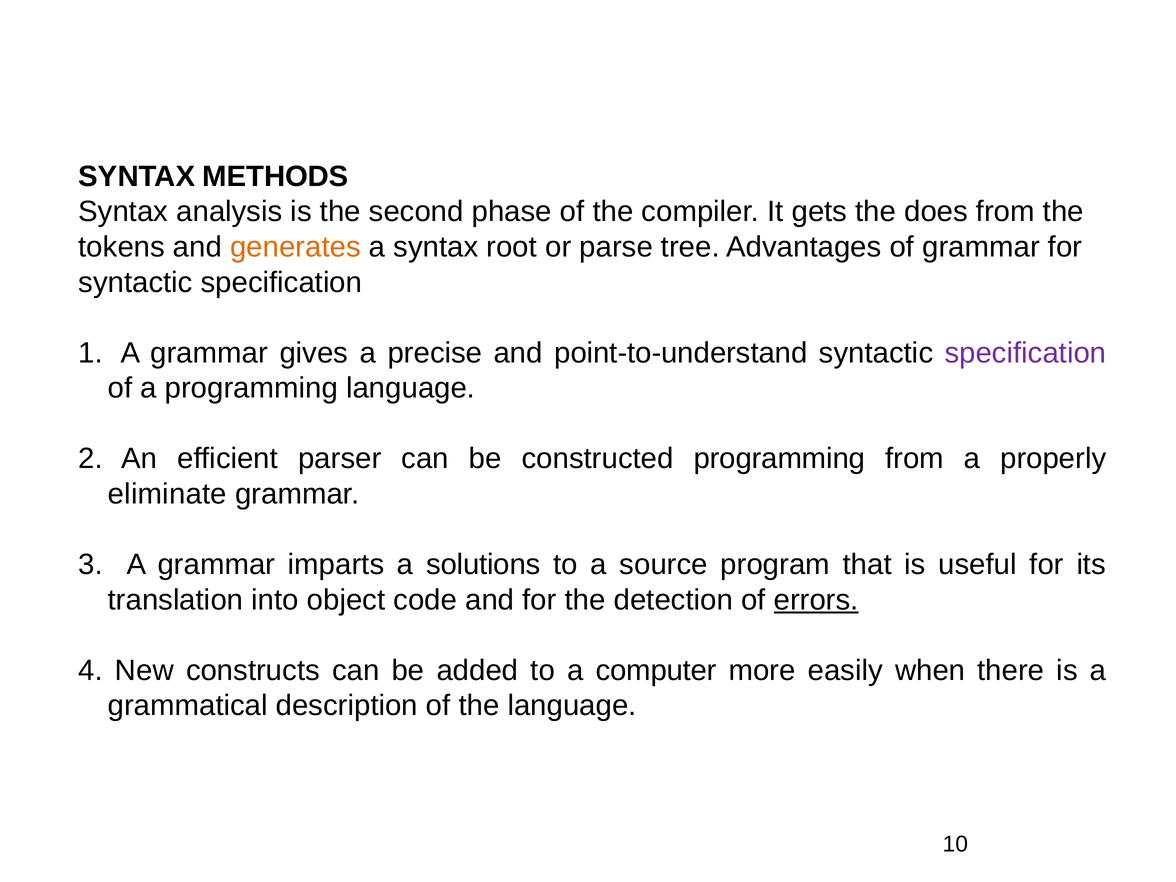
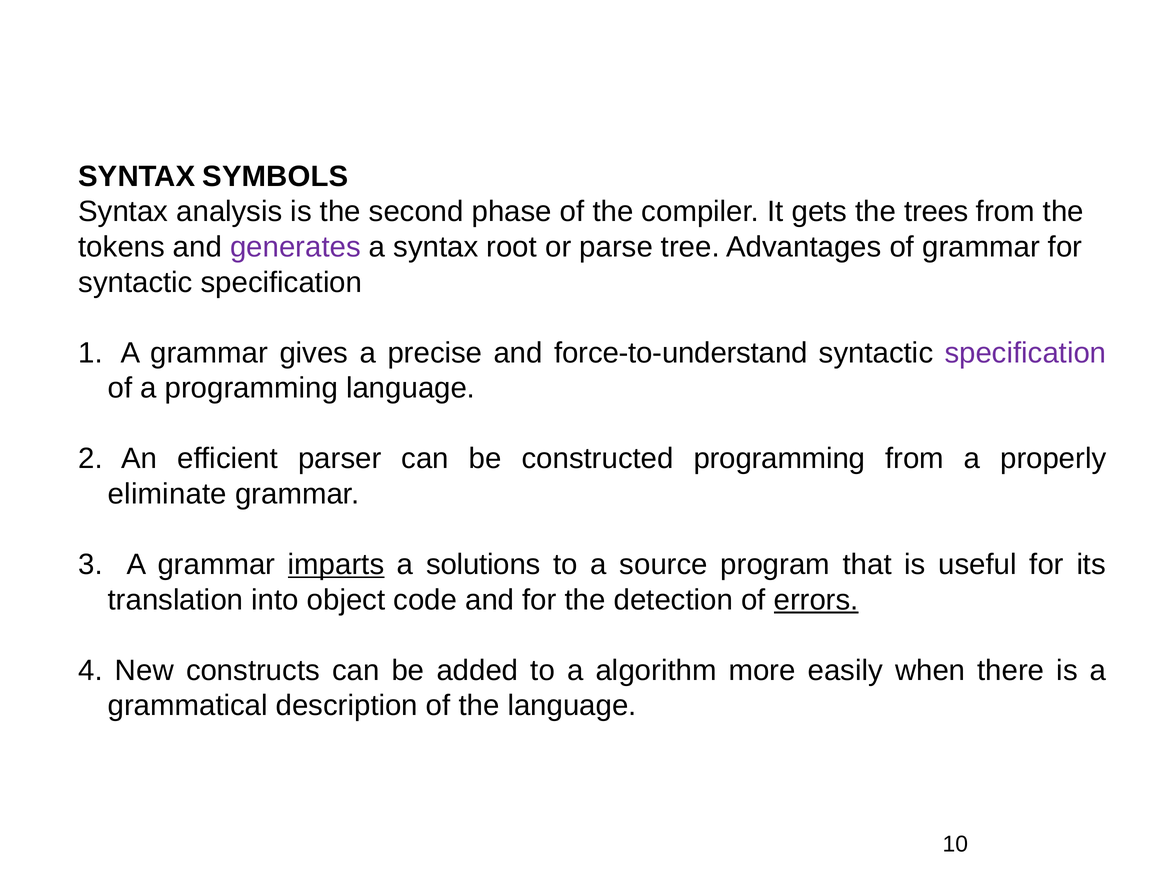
METHODS: METHODS -> SYMBOLS
does: does -> trees
generates colour: orange -> purple
point-to-understand: point-to-understand -> force-to-understand
imparts underline: none -> present
computer: computer -> algorithm
